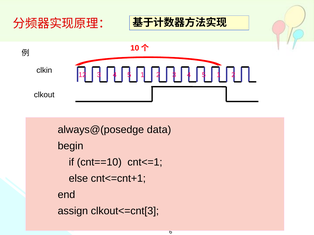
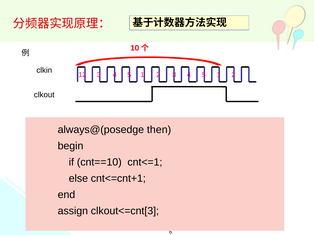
data: data -> then
